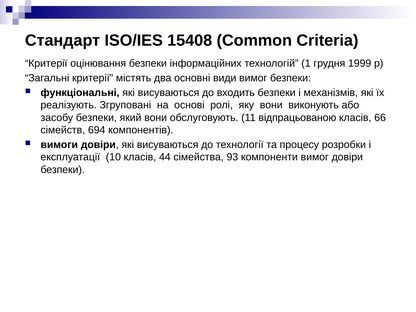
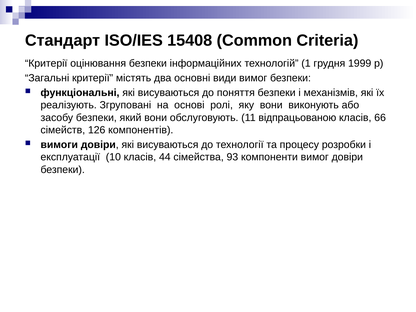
входить: входить -> поняття
694: 694 -> 126
